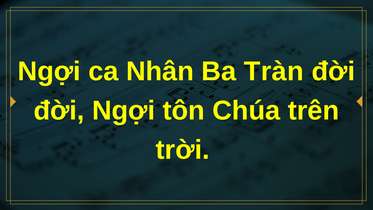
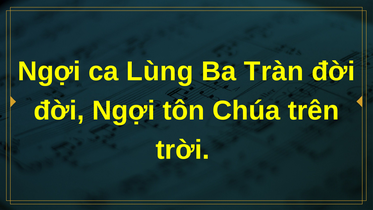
Nhân: Nhân -> Lùng
